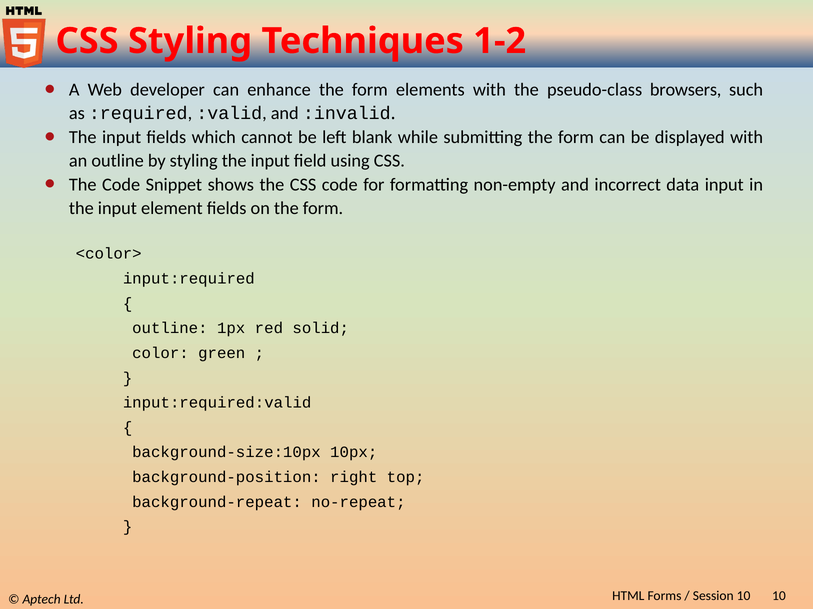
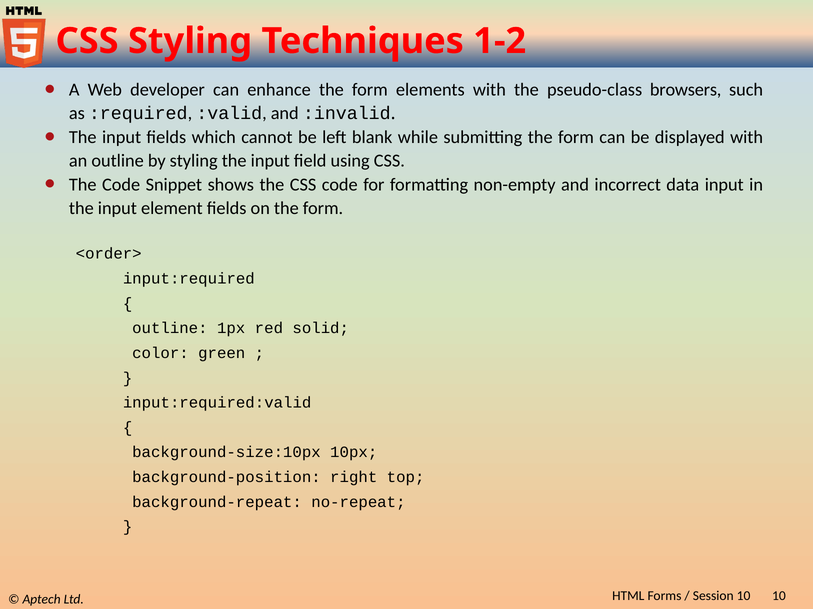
<color>: <color> -> <order>
